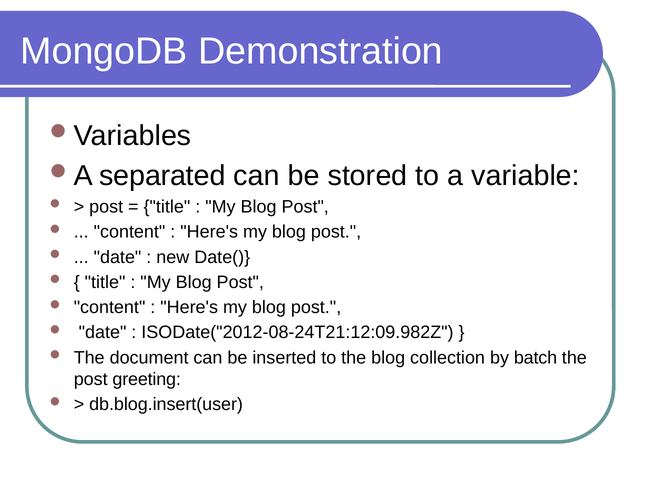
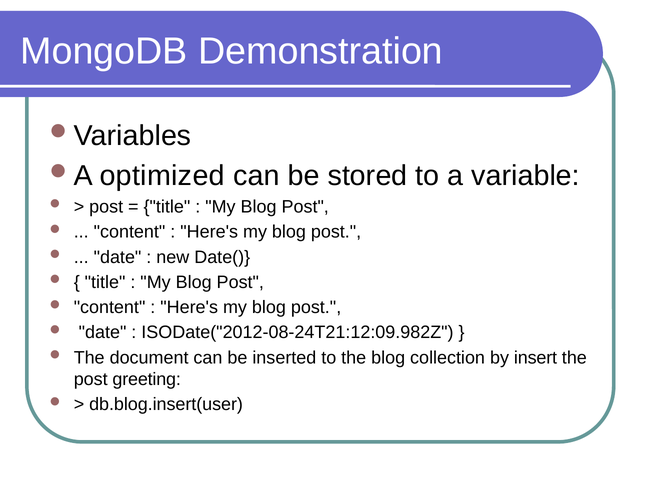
separated: separated -> optimized
batch: batch -> insert
